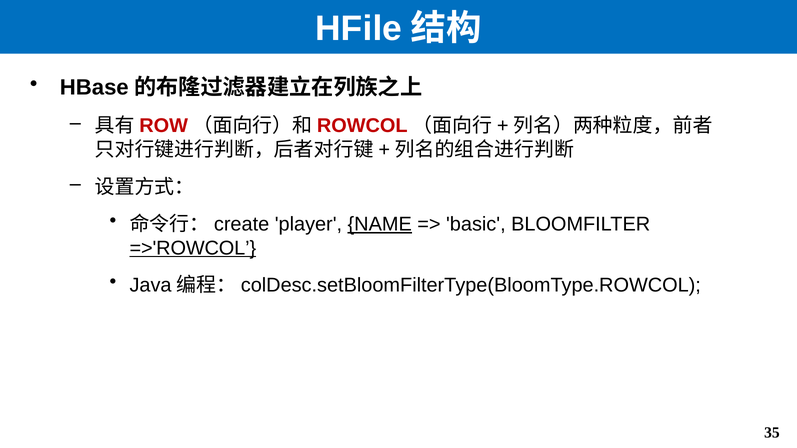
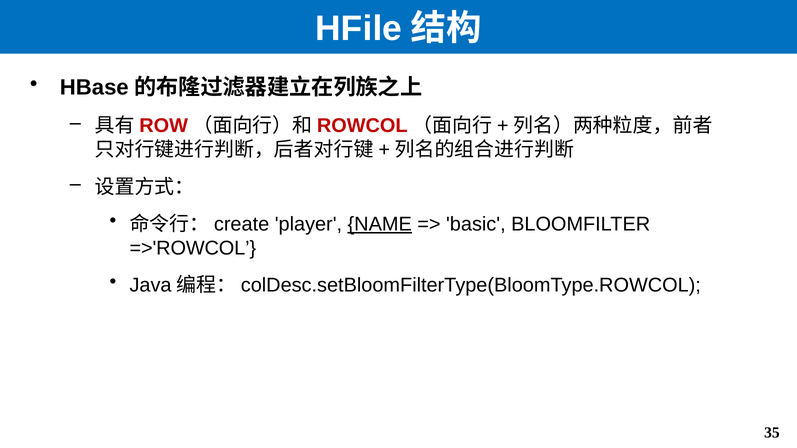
=>'ROWCOL underline: present -> none
